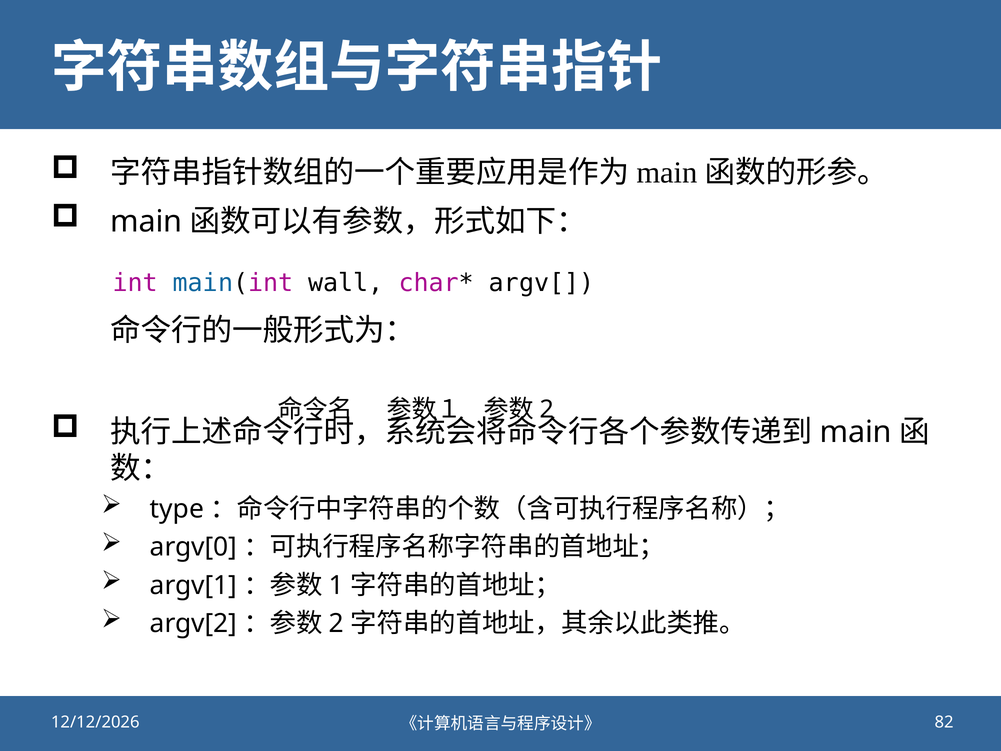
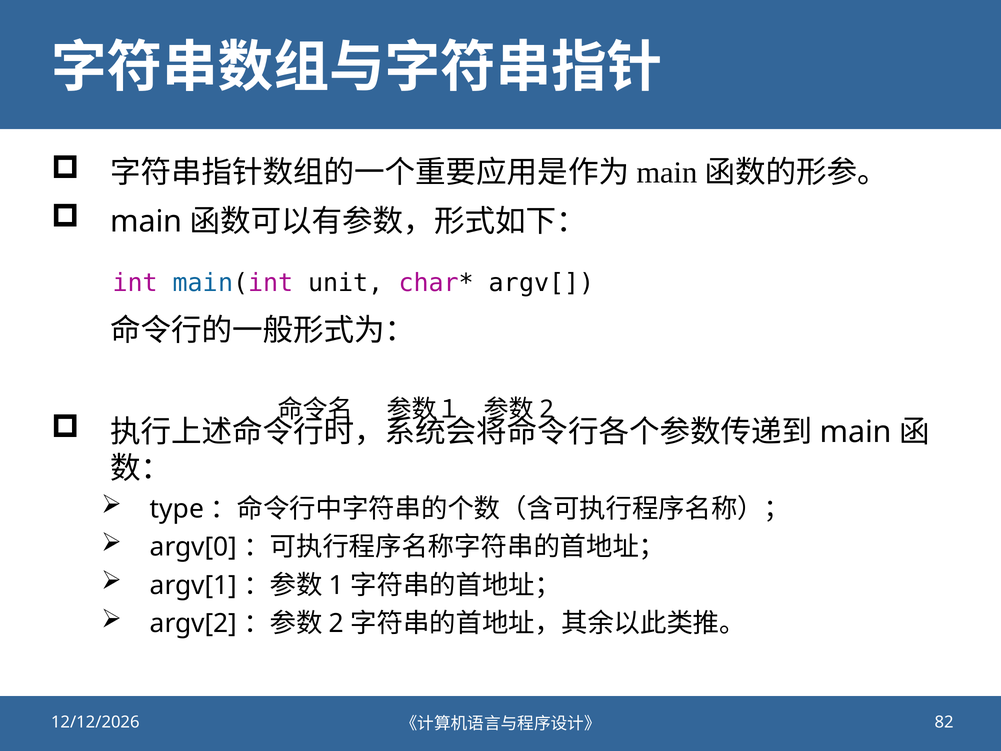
wall: wall -> unit
